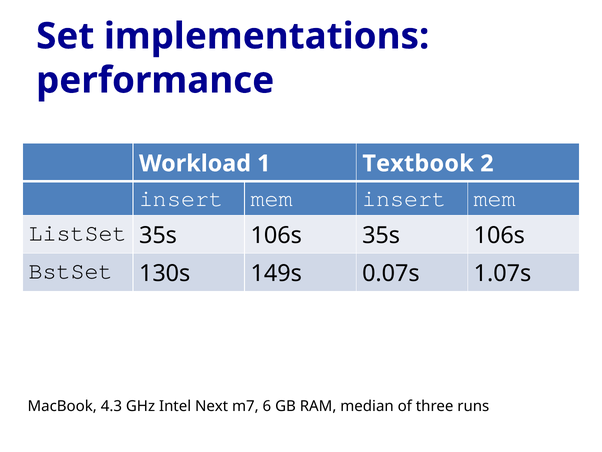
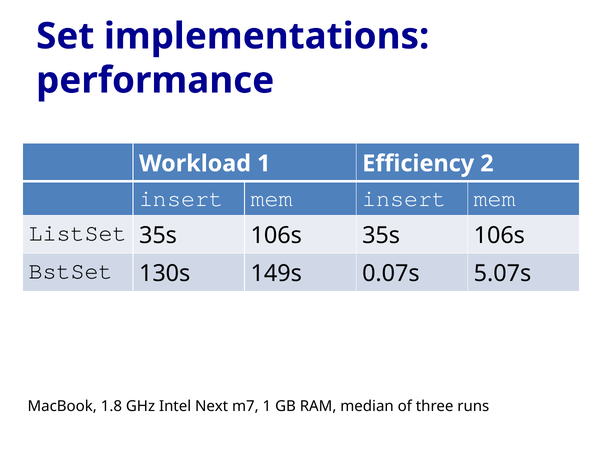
Textbook: Textbook -> Efficiency
1.07s: 1.07s -> 5.07s
4.3: 4.3 -> 1.8
m7 6: 6 -> 1
